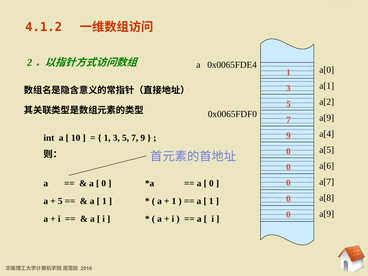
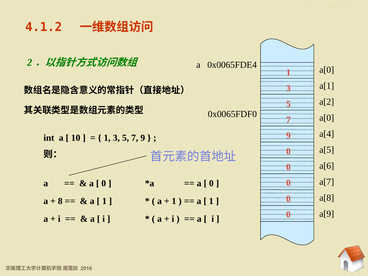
a[9 at (327, 118): a[9 -> a[0
5 at (60, 201): 5 -> 8
